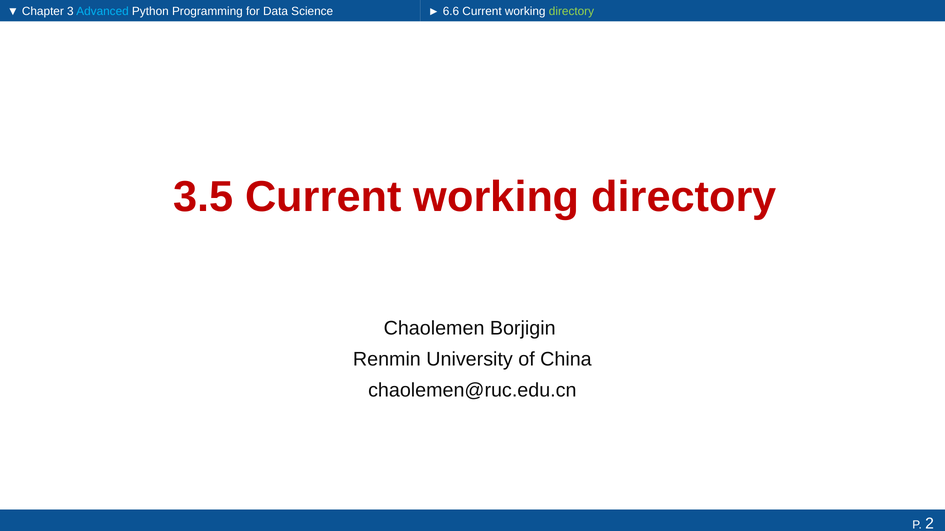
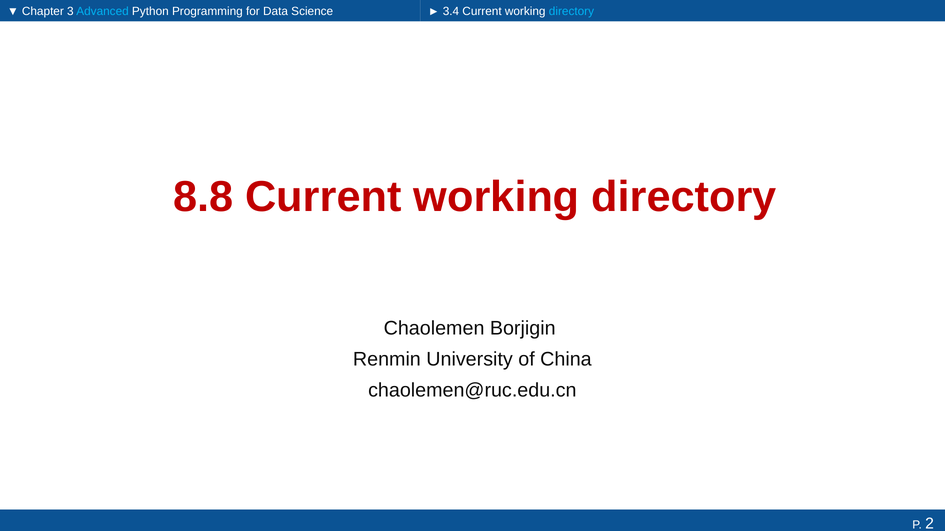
6.6: 6.6 -> 3.4
directory at (571, 11) colour: light green -> light blue
3.5: 3.5 -> 8.8
